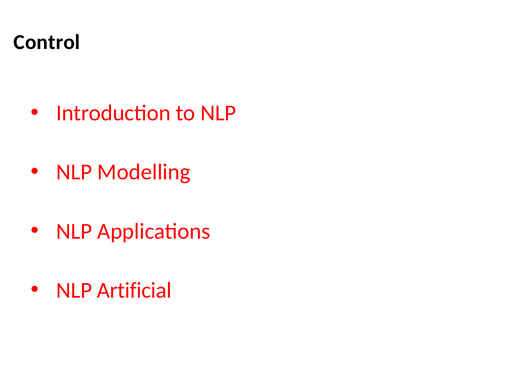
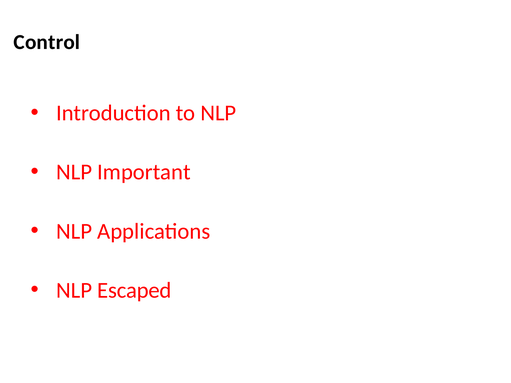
Modelling: Modelling -> Important
Artificial: Artificial -> Escaped
